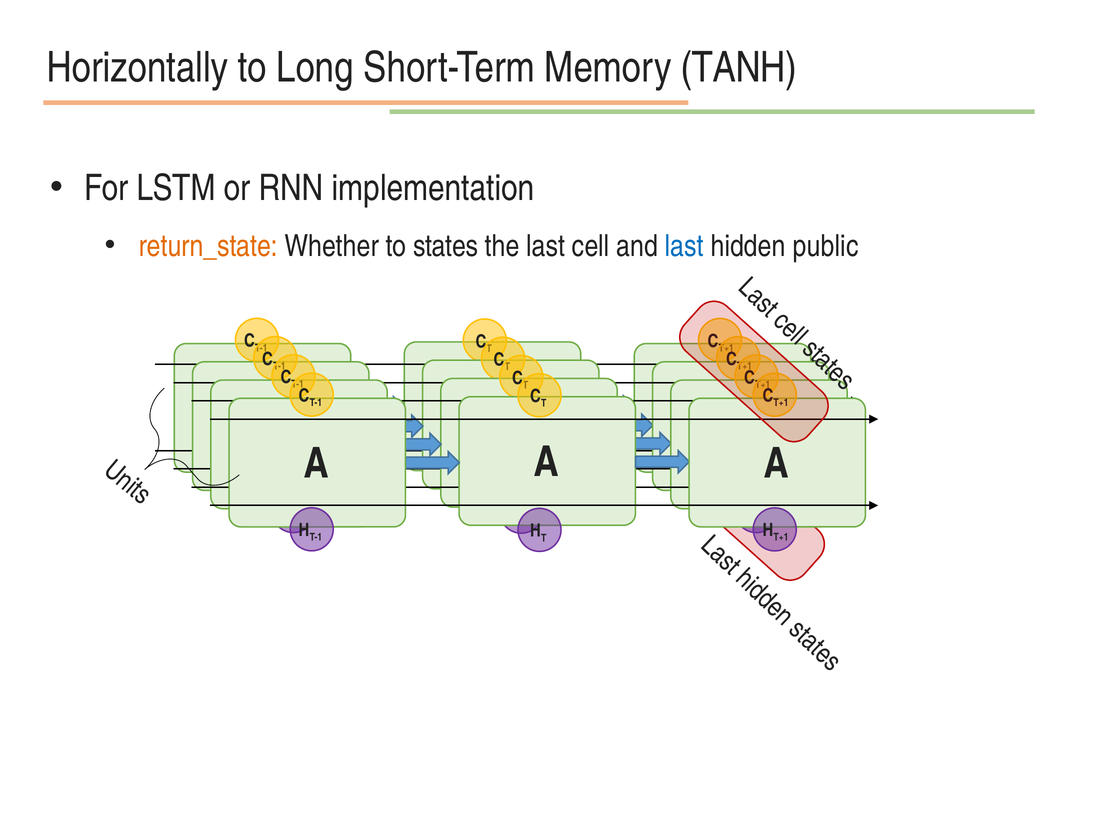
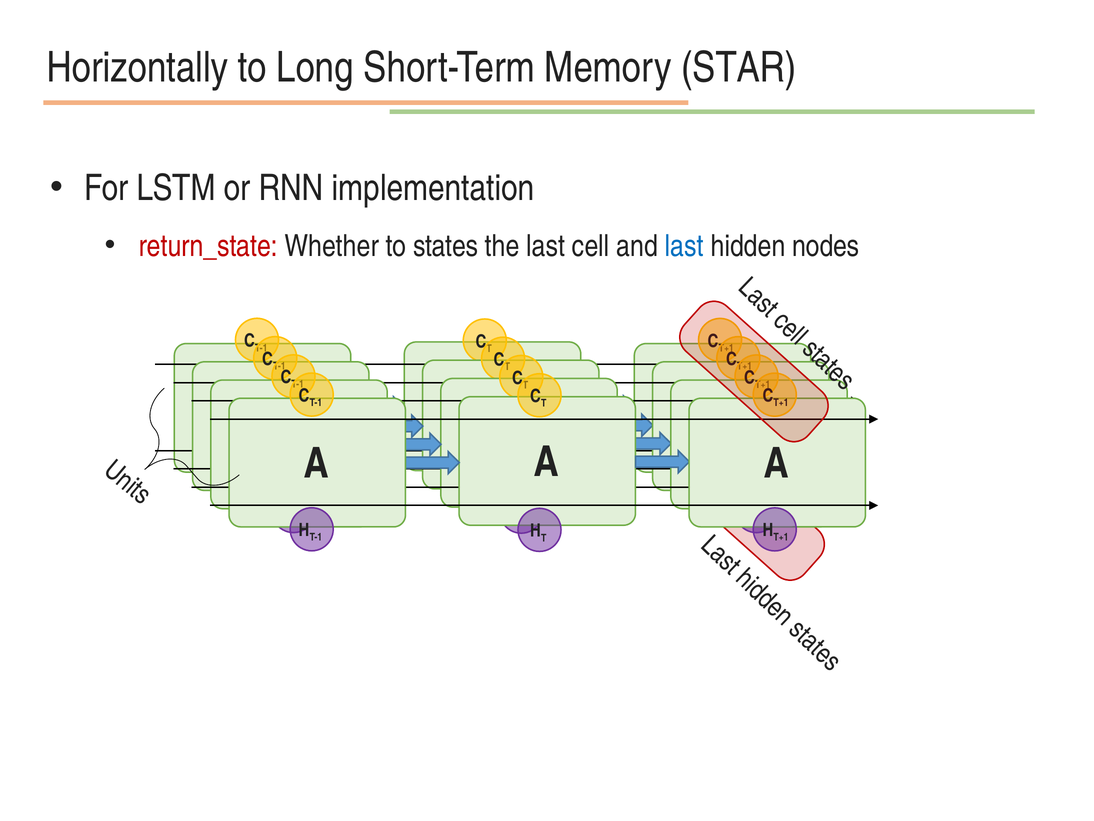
TANH: TANH -> STAR
return_state colour: orange -> red
public: public -> nodes
